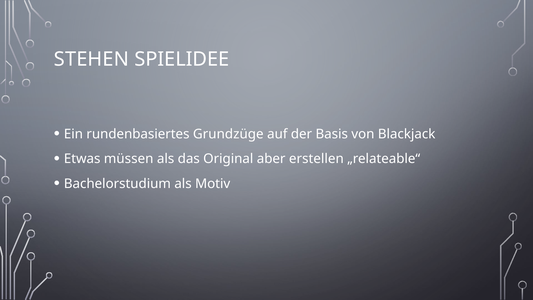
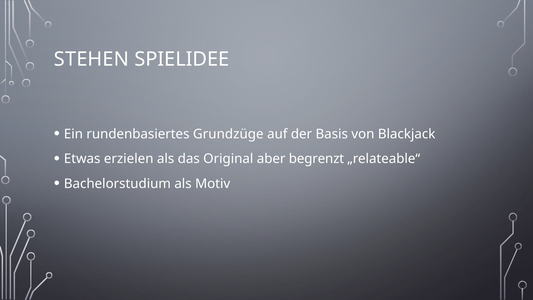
müssen: müssen -> erzielen
erstellen: erstellen -> begrenzt
